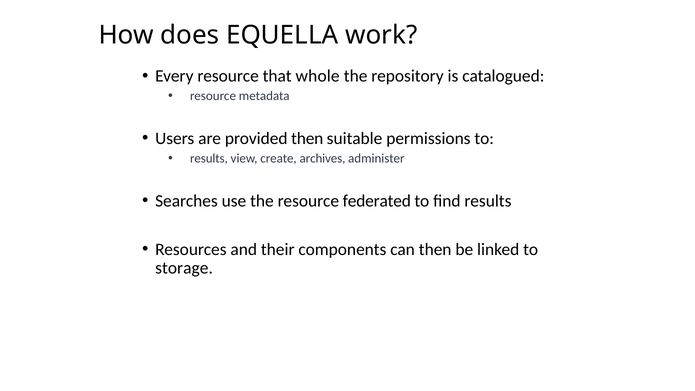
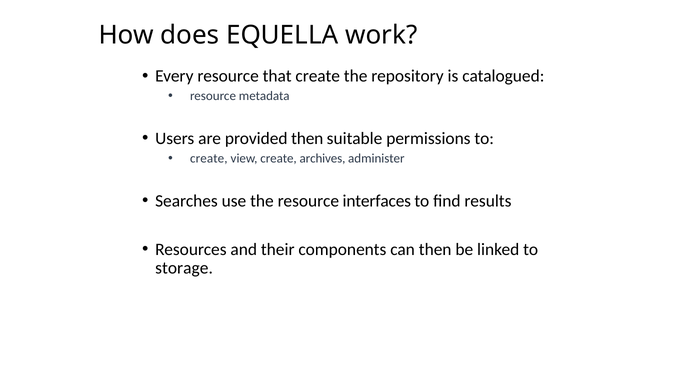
that whole: whole -> create
results at (209, 158): results -> create
federated: federated -> interfaces
